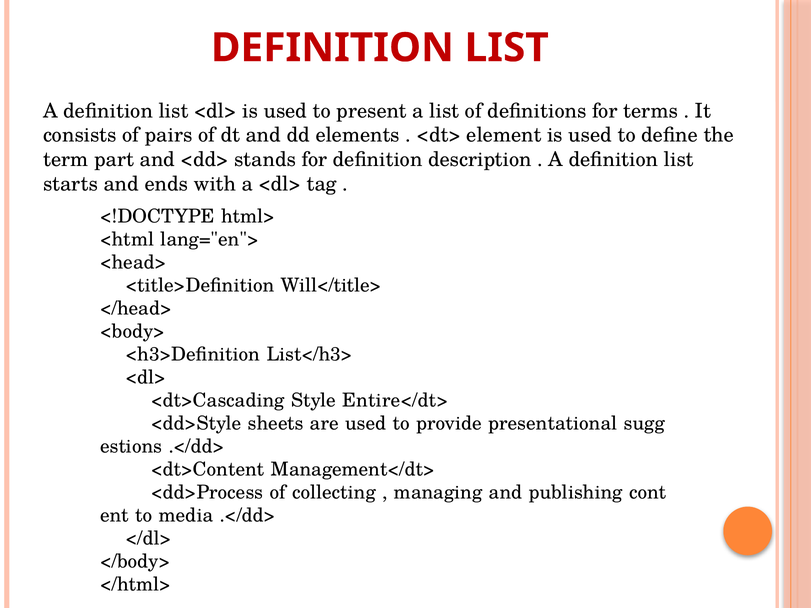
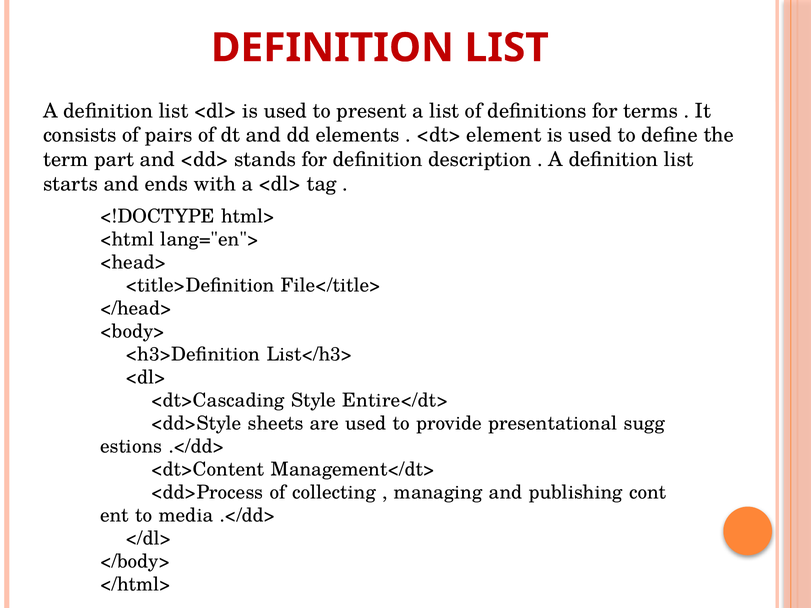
Will</title>: Will</title> -> File</title>
